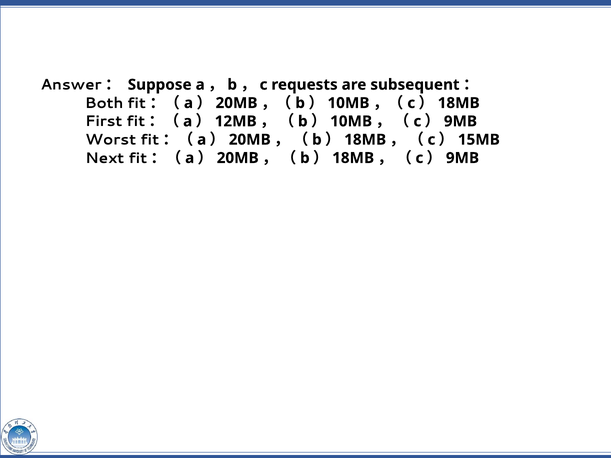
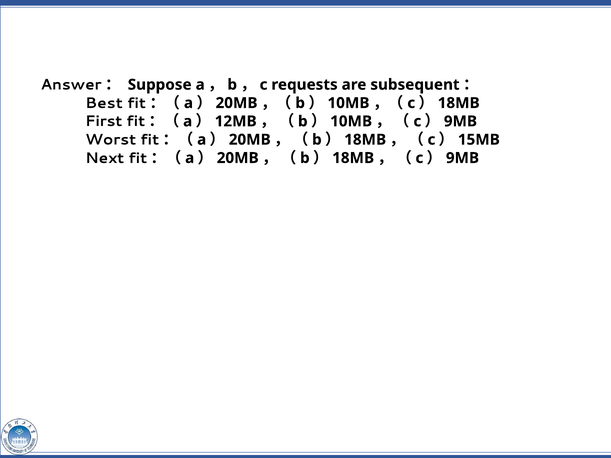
Both: Both -> Best
